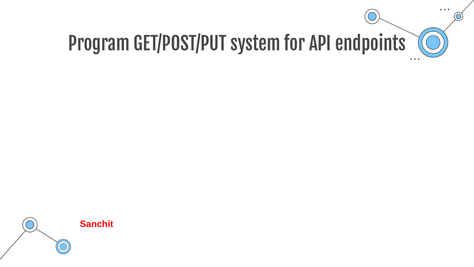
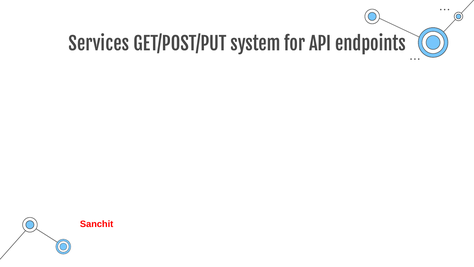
Program: Program -> Services
